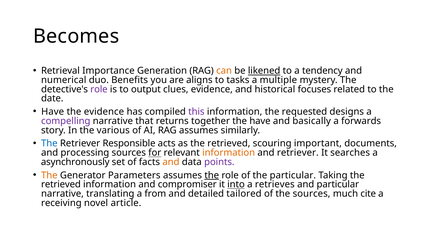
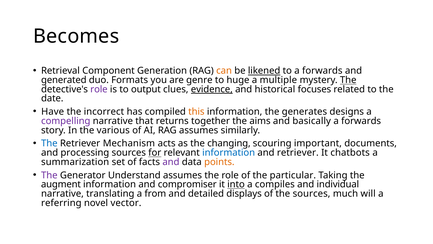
Importance: Importance -> Component
to a tendency: tendency -> forwards
numerical: numerical -> generated
Benefits: Benefits -> Formats
aligns: aligns -> genre
tasks: tasks -> huge
The at (348, 80) underline: none -> present
evidence at (212, 89) underline: none -> present
the evidence: evidence -> incorrect
this colour: purple -> orange
requested: requested -> generates
the have: have -> aims
Responsible: Responsible -> Mechanism
as the retrieved: retrieved -> changing
information at (229, 152) colour: orange -> blue
searches: searches -> chatbots
asynchronously: asynchronously -> summarization
and at (171, 162) colour: orange -> purple
points colour: purple -> orange
The at (49, 175) colour: orange -> purple
Parameters: Parameters -> Understand
the at (212, 175) underline: present -> none
retrieved at (61, 184): retrieved -> augment
retrieves: retrieves -> compiles
and particular: particular -> individual
tailored: tailored -> displays
cite: cite -> will
receiving: receiving -> referring
article: article -> vector
